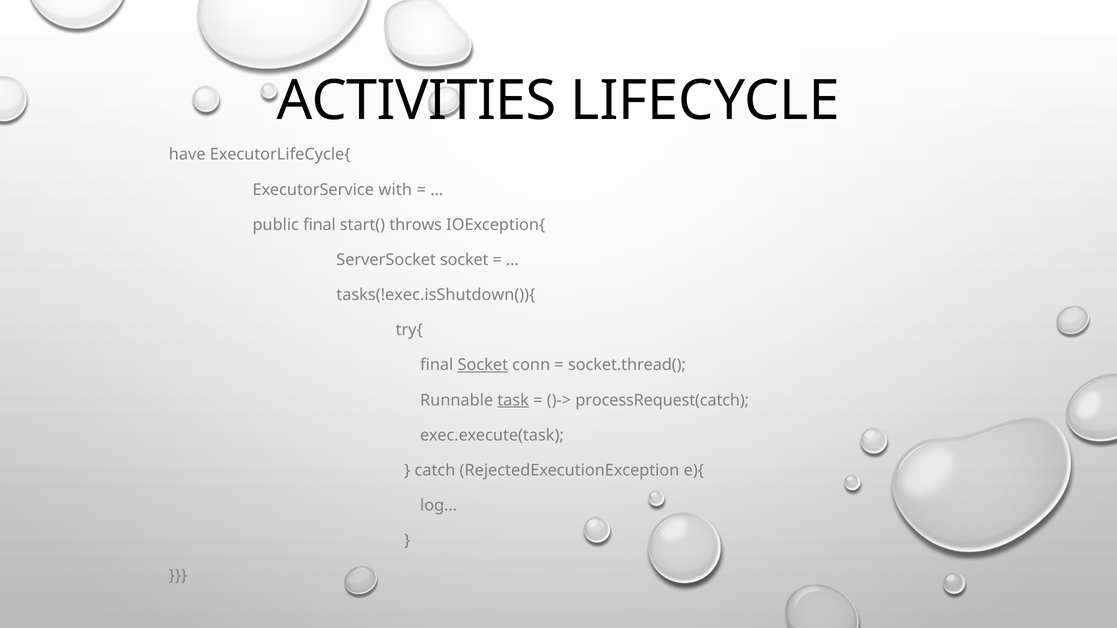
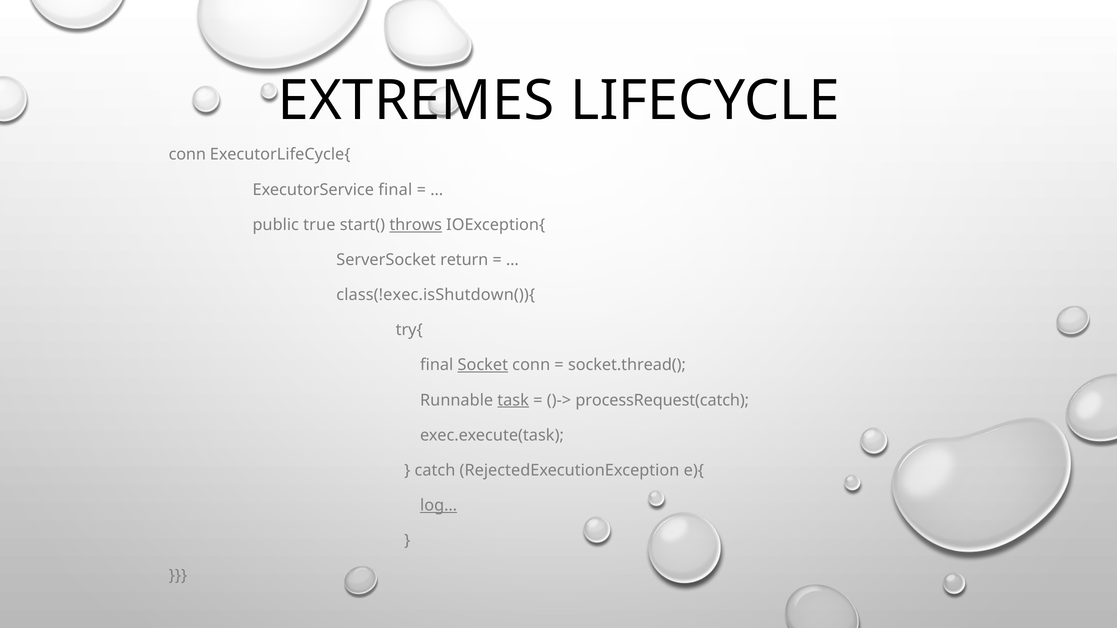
ACTIVITIES: ACTIVITIES -> EXTREMES
have at (187, 155): have -> conn
ExecutorService with: with -> final
public final: final -> true
throws underline: none -> present
ServerSocket socket: socket -> return
tasks(!exec.isShutdown()){: tasks(!exec.isShutdown()){ -> class(!exec.isShutdown()){
log… underline: none -> present
